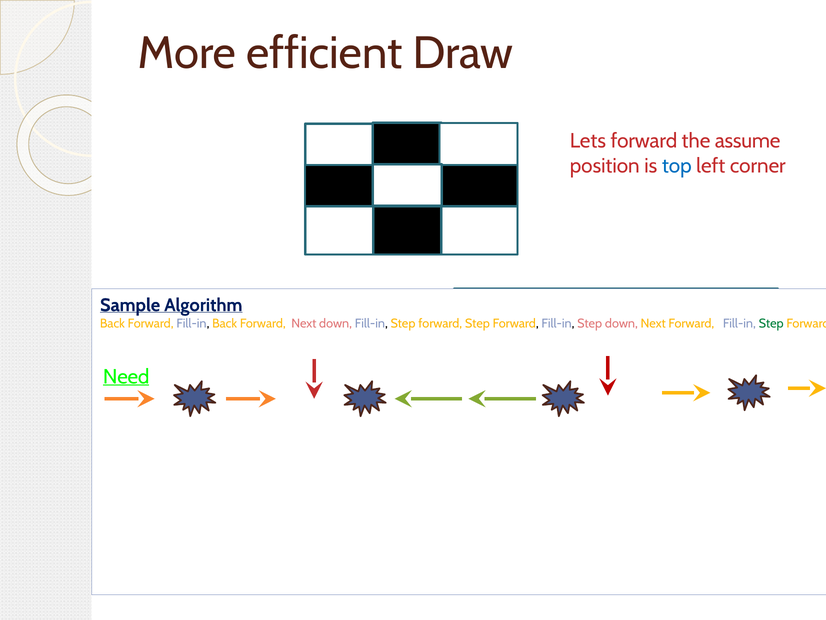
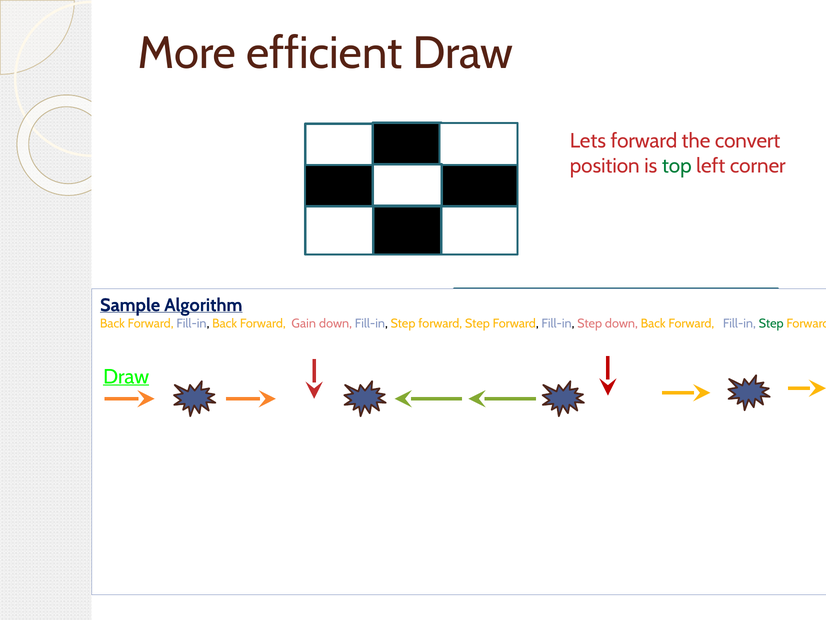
assume: assume -> convert
top colour: blue -> green
Forward Next: Next -> Gain
down Next: Next -> Back
Need at (126, 377): Need -> Draw
